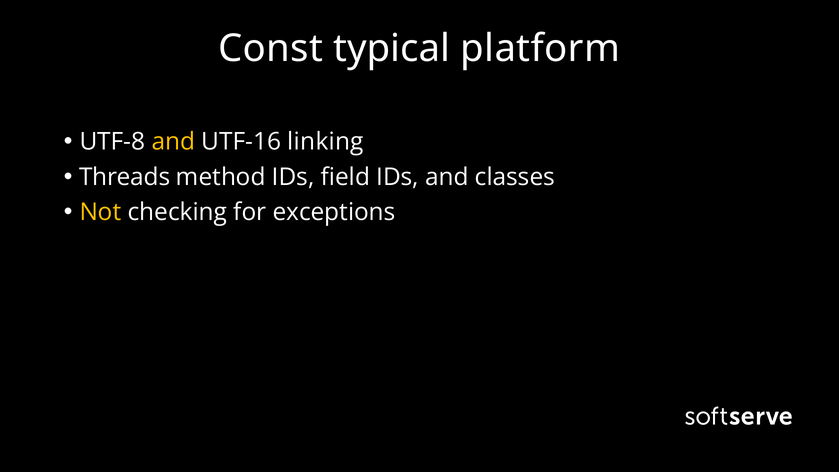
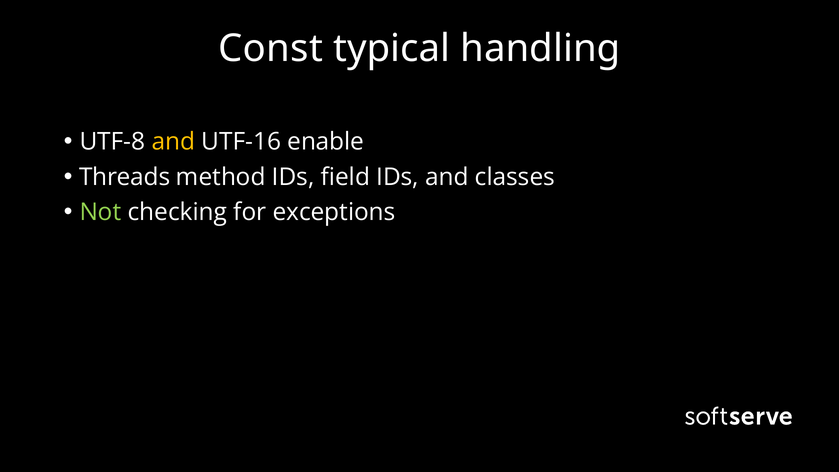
platform: platform -> handling
linking: linking -> enable
Not colour: yellow -> light green
